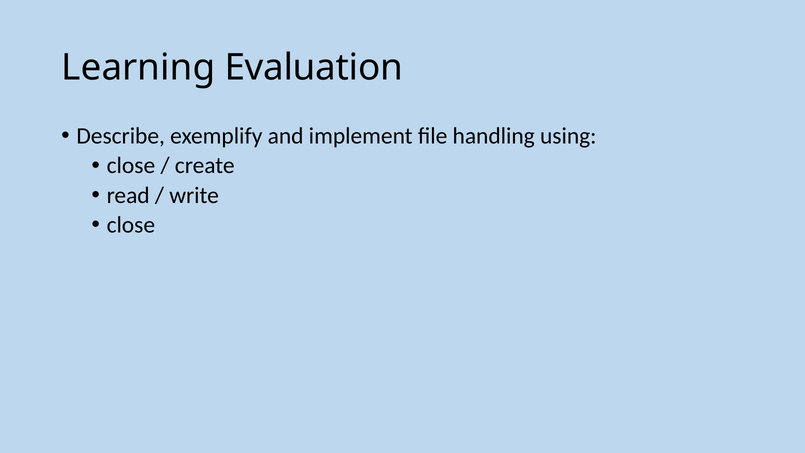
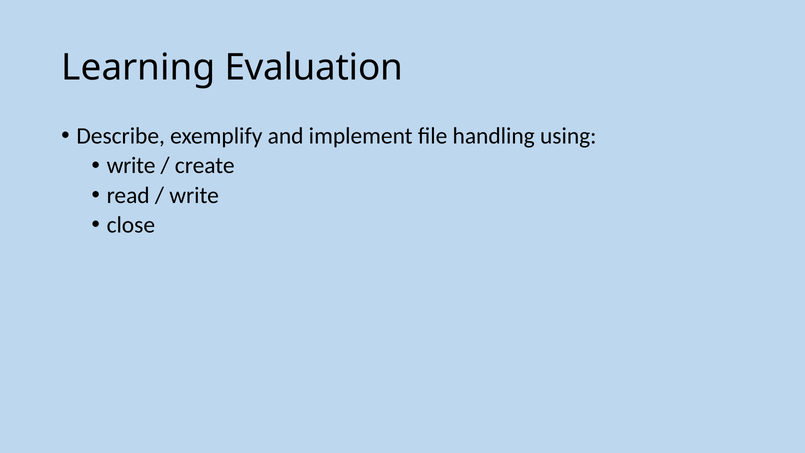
close at (131, 166): close -> write
